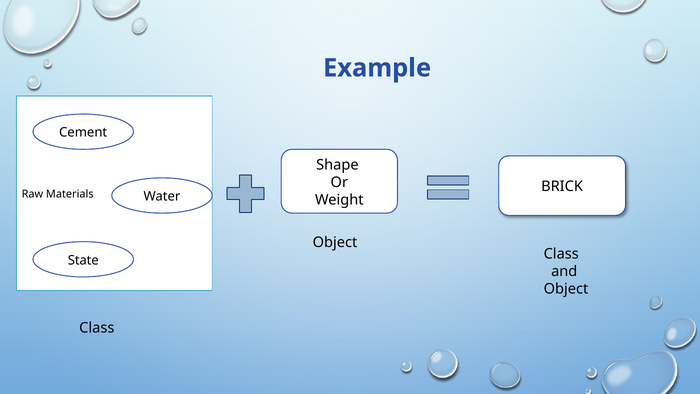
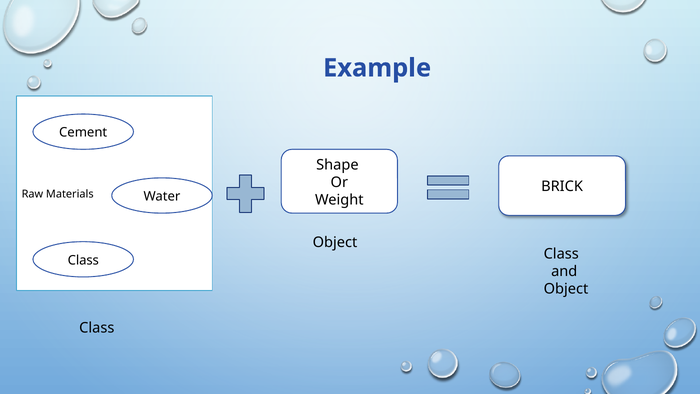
State at (83, 260): State -> Class
